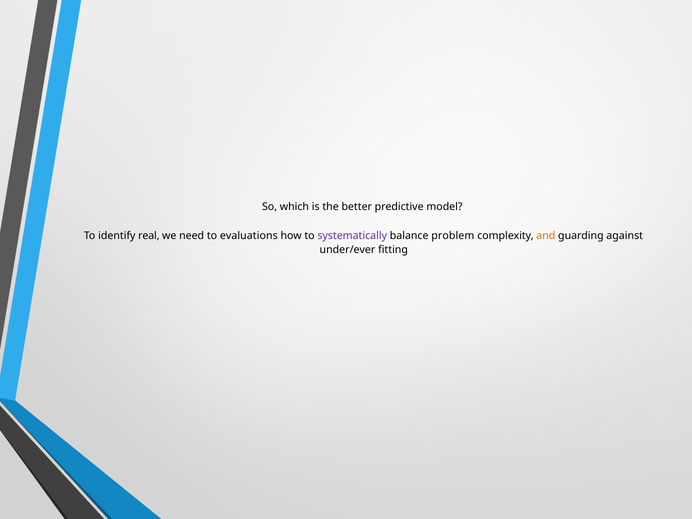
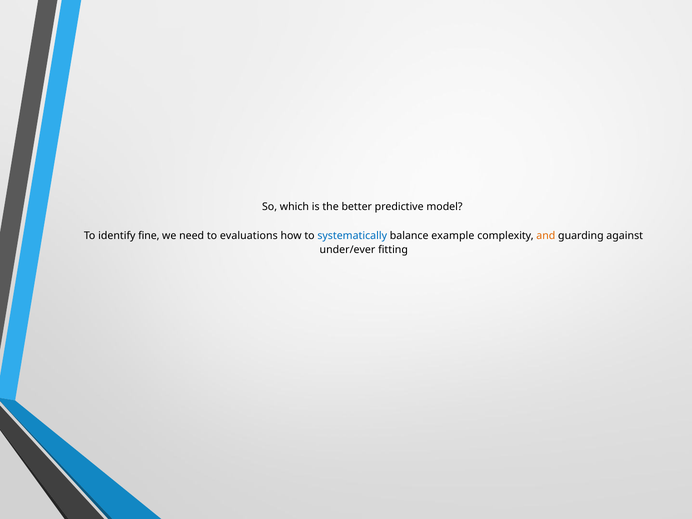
real: real -> fine
systematically colour: purple -> blue
problem: problem -> example
